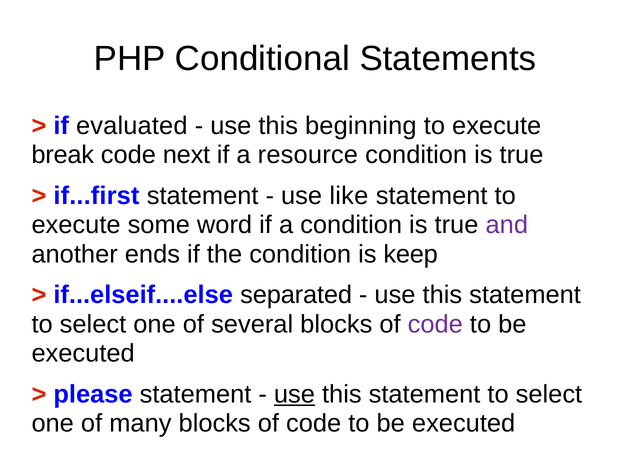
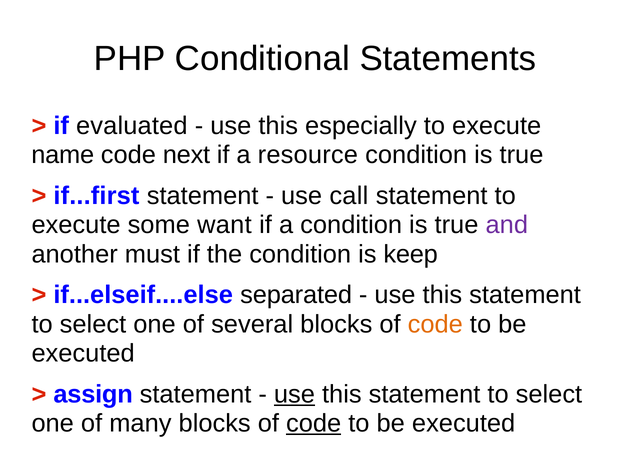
beginning: beginning -> especially
break: break -> name
like: like -> call
word: word -> want
ends: ends -> must
code at (435, 324) colour: purple -> orange
please: please -> assign
code at (314, 424) underline: none -> present
